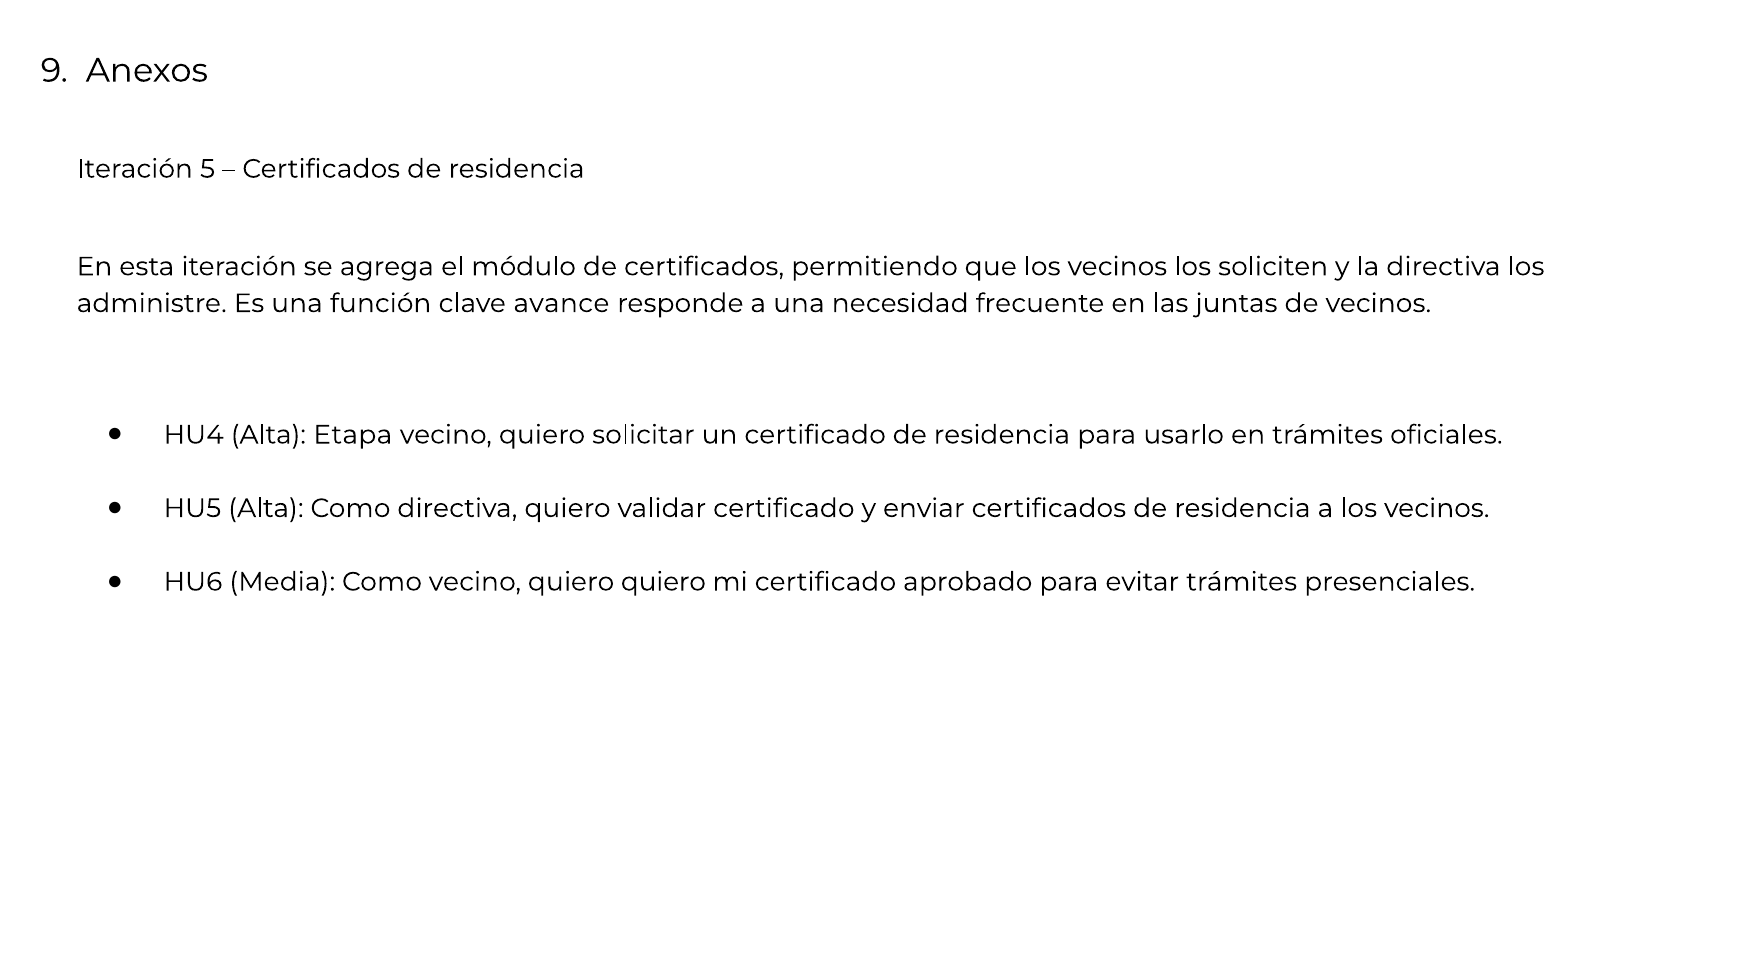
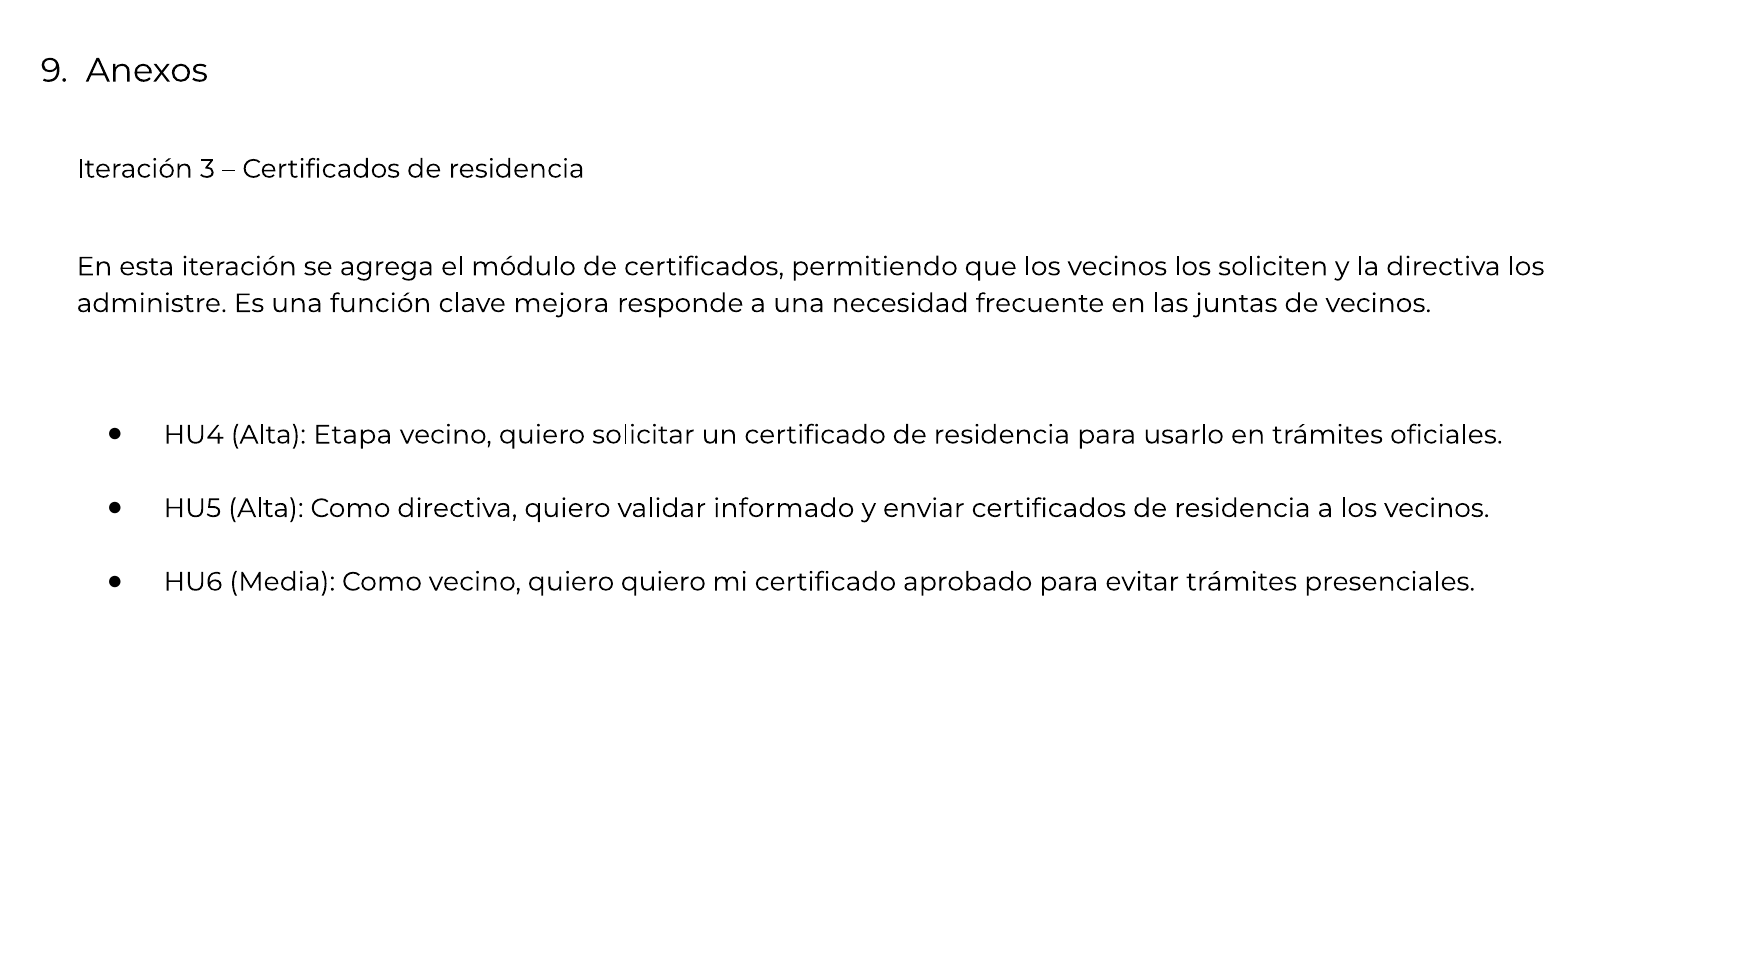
5: 5 -> 3
avance: avance -> mejora
validar certificado: certificado -> informado
